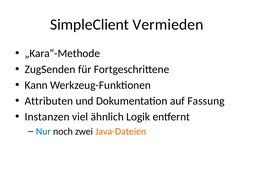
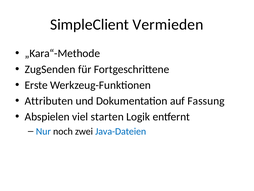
Kann: Kann -> Erste
Instanzen: Instanzen -> Abspielen
ähnlich: ähnlich -> starten
Java-Dateien colour: orange -> blue
